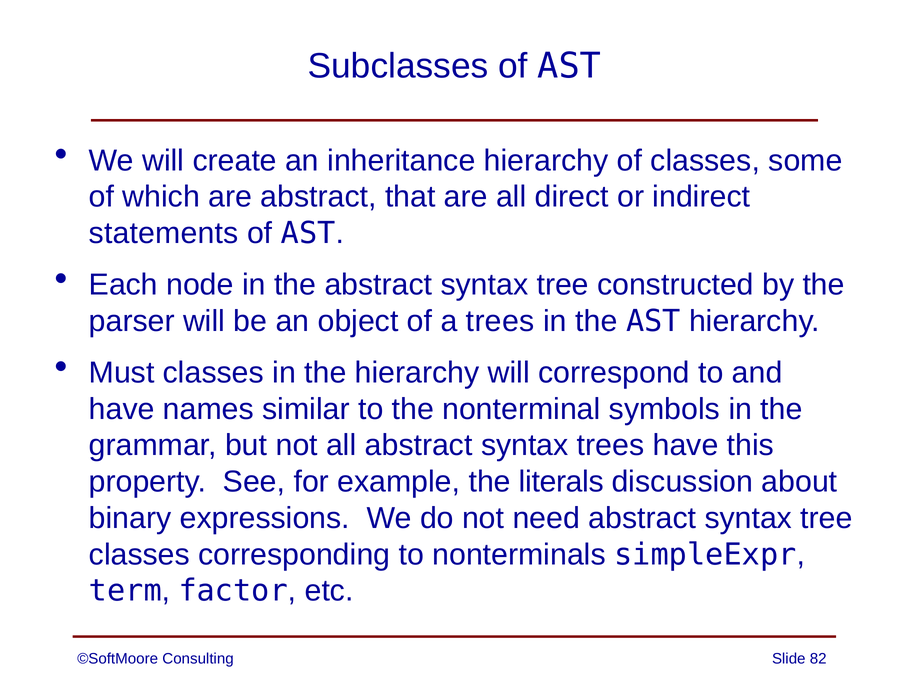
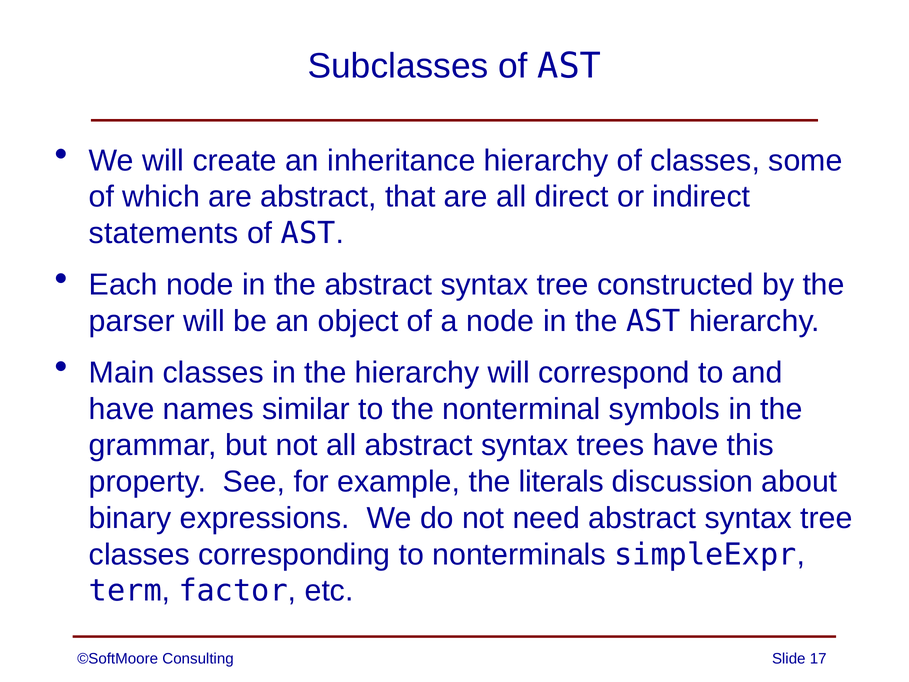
a trees: trees -> node
Must: Must -> Main
82: 82 -> 17
